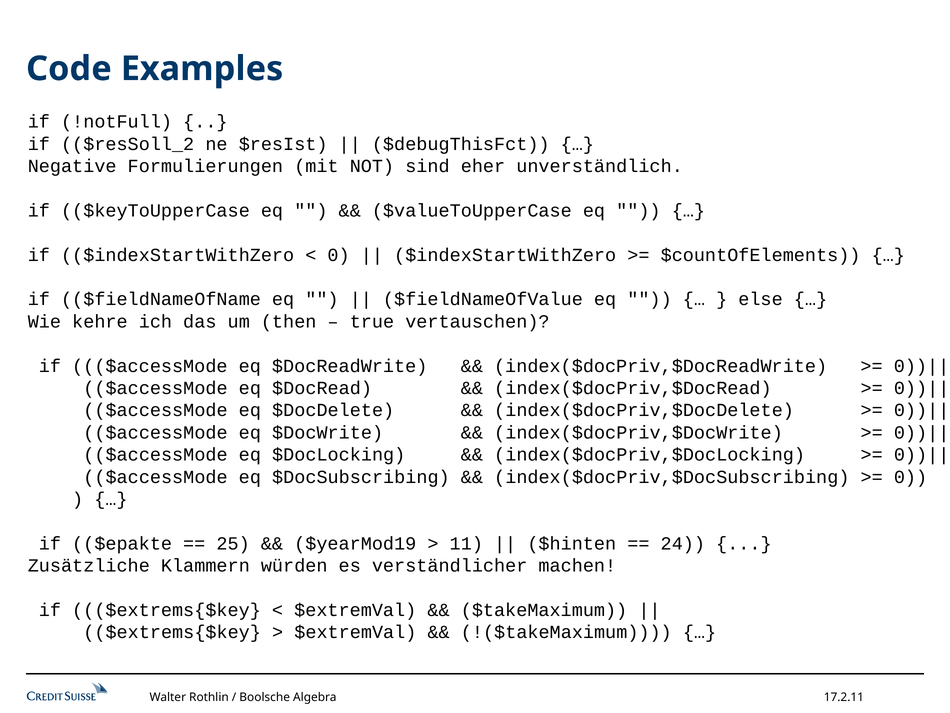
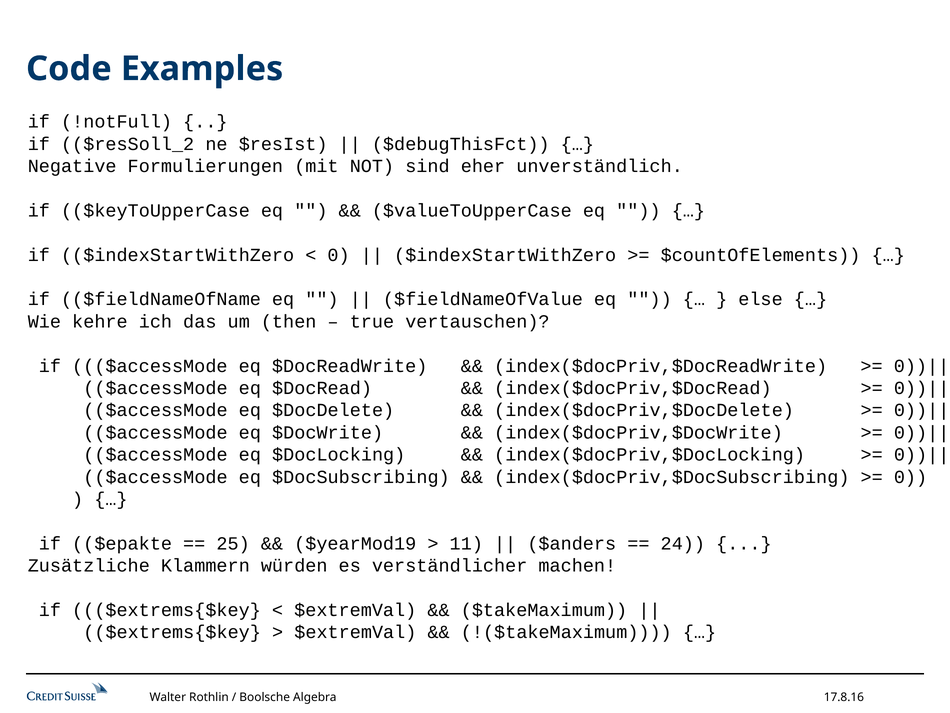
$hinten: $hinten -> $anders
17.2.11: 17.2.11 -> 17.8.16
